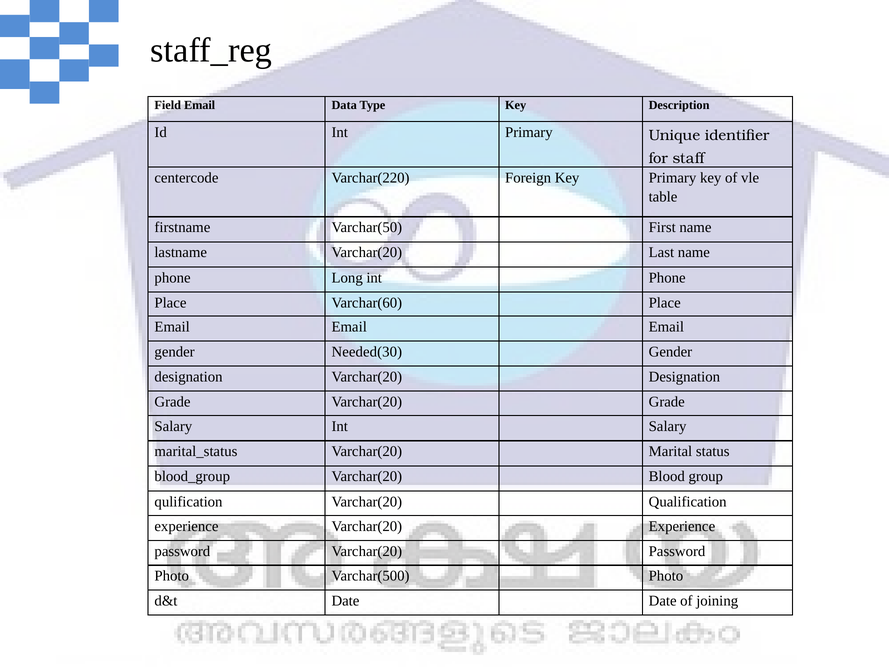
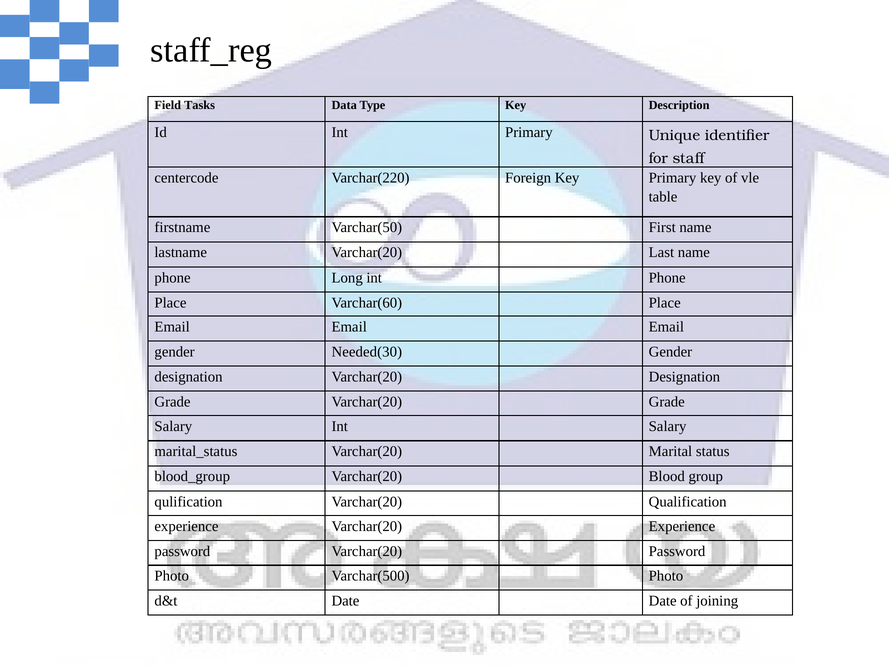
Field Email: Email -> Tasks
